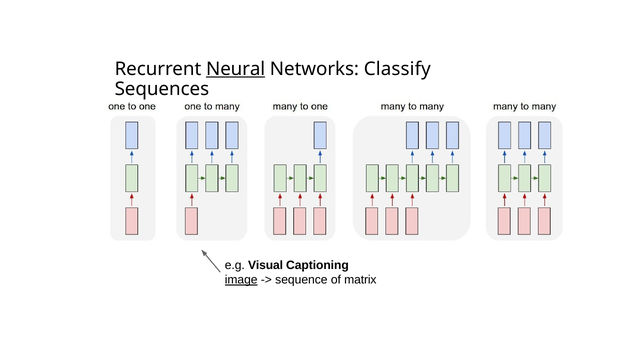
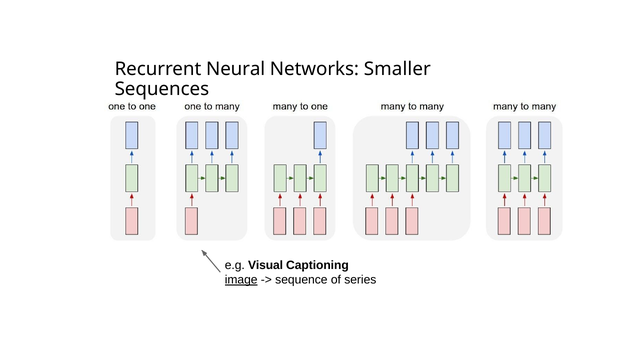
Neural underline: present -> none
Classify: Classify -> Smaller
matrix: matrix -> series
